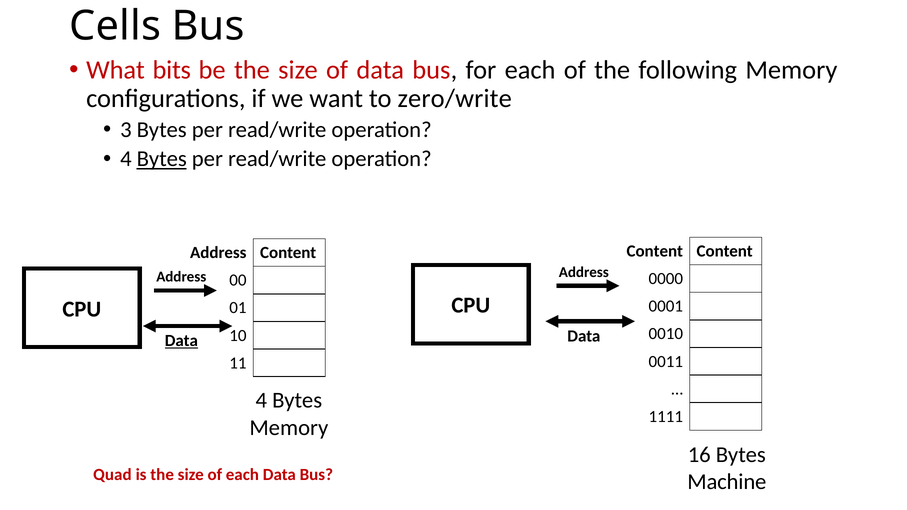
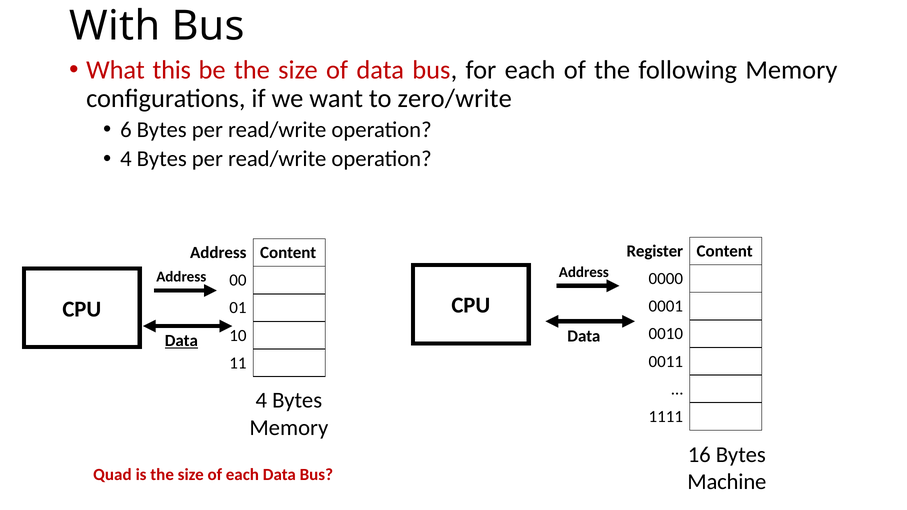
Cells: Cells -> With
bits: bits -> this
3: 3 -> 6
Bytes at (162, 159) underline: present -> none
Content at (655, 251): Content -> Register
